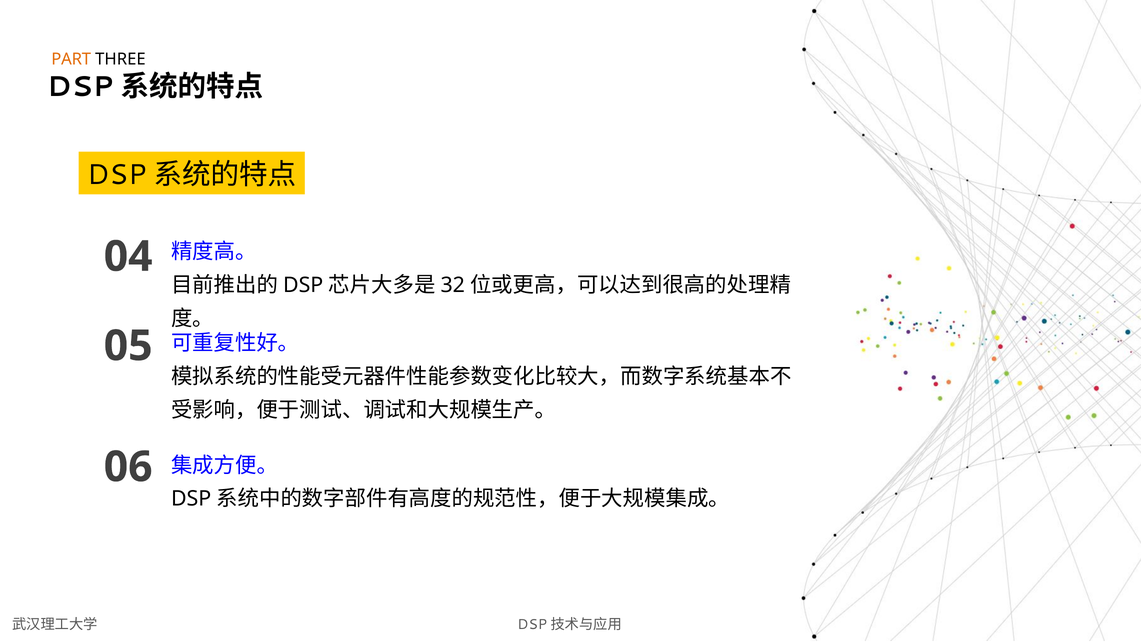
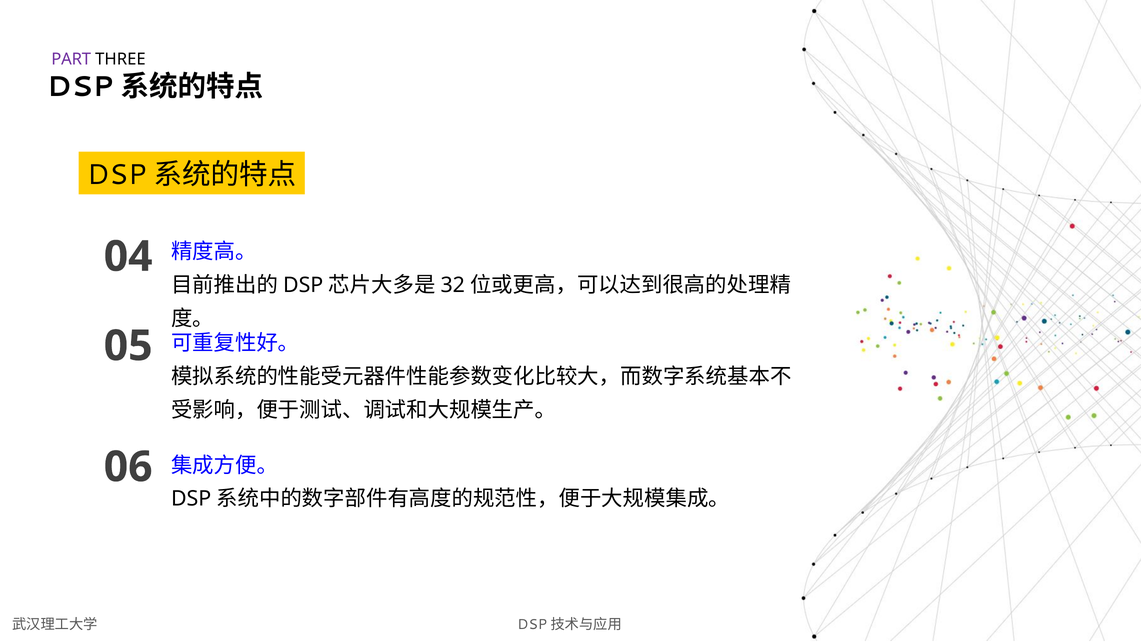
PART colour: orange -> purple
